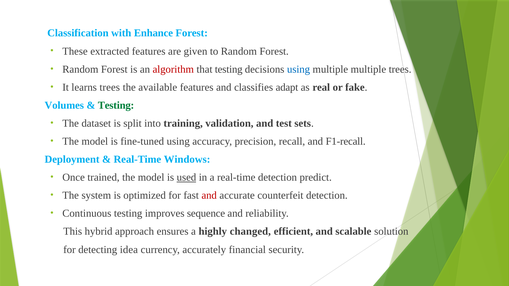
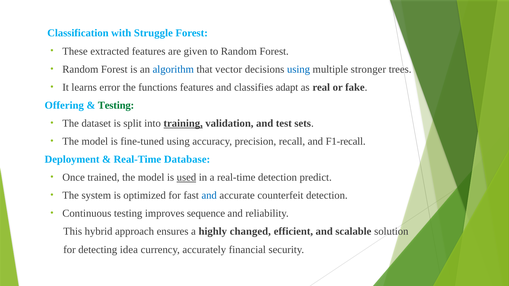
Enhance: Enhance -> Struggle
algorithm colour: red -> blue
that testing: testing -> vector
multiple multiple: multiple -> stronger
learns trees: trees -> error
available: available -> functions
Volumes: Volumes -> Offering
training underline: none -> present
Windows: Windows -> Database
and at (209, 196) colour: red -> blue
